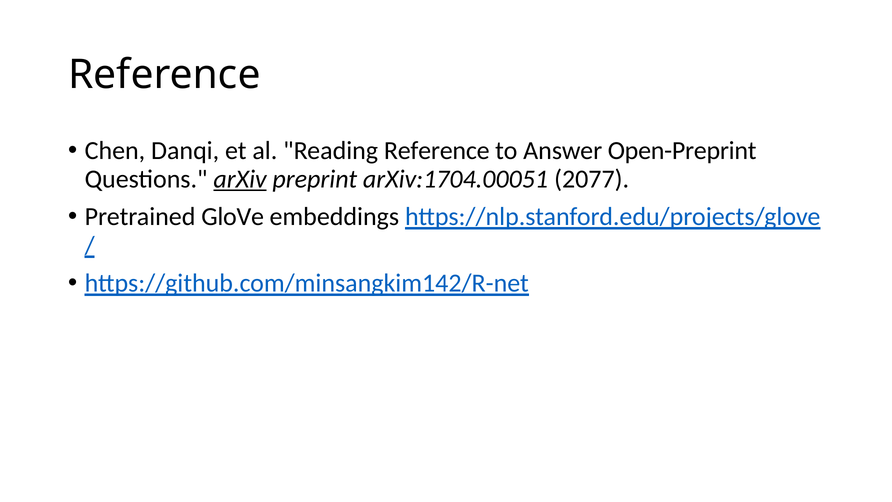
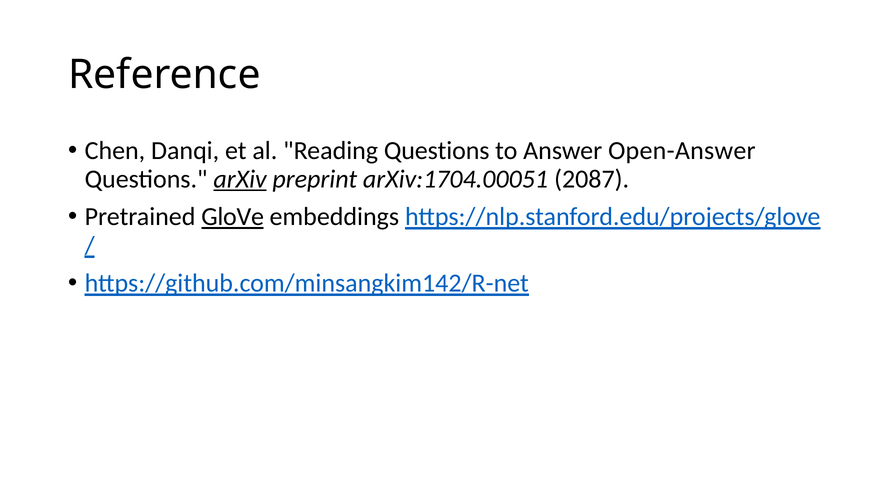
Reading Reference: Reference -> Questions
Open-Preprint: Open-Preprint -> Open-Answer
2077: 2077 -> 2087
GloVe underline: none -> present
